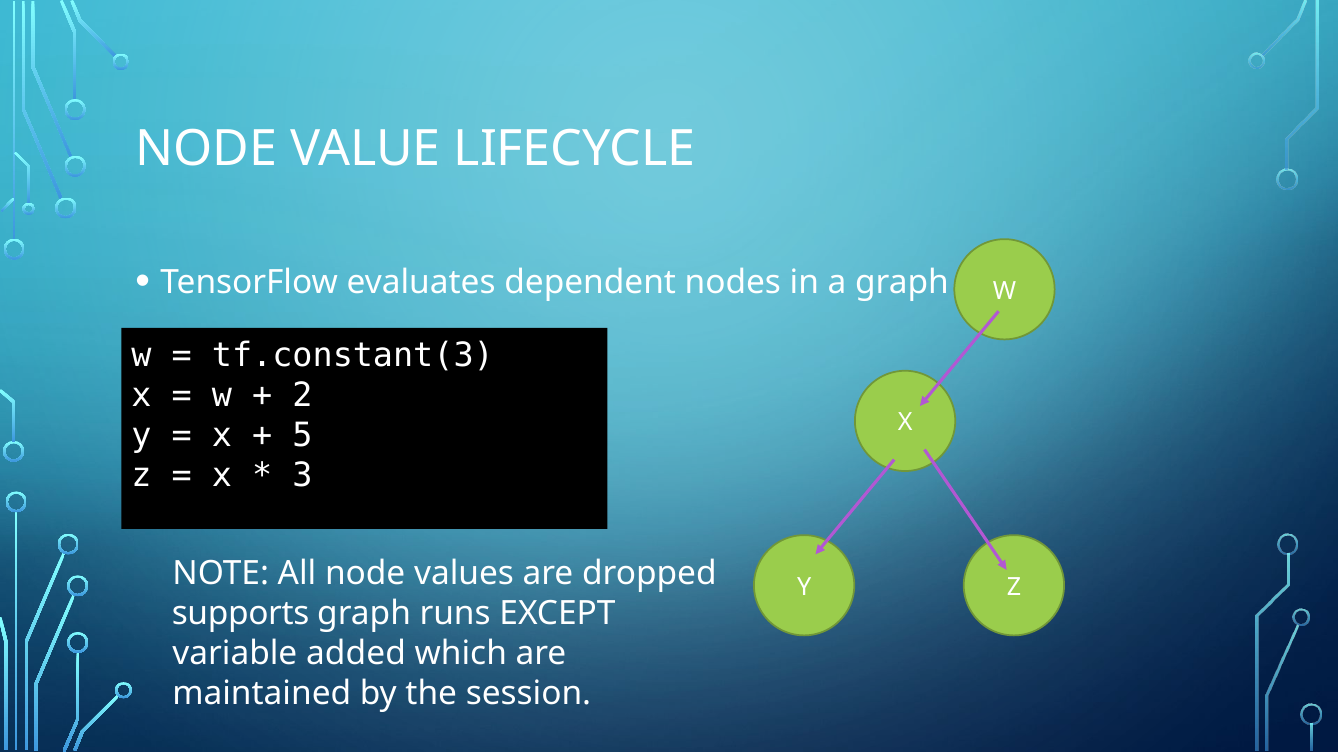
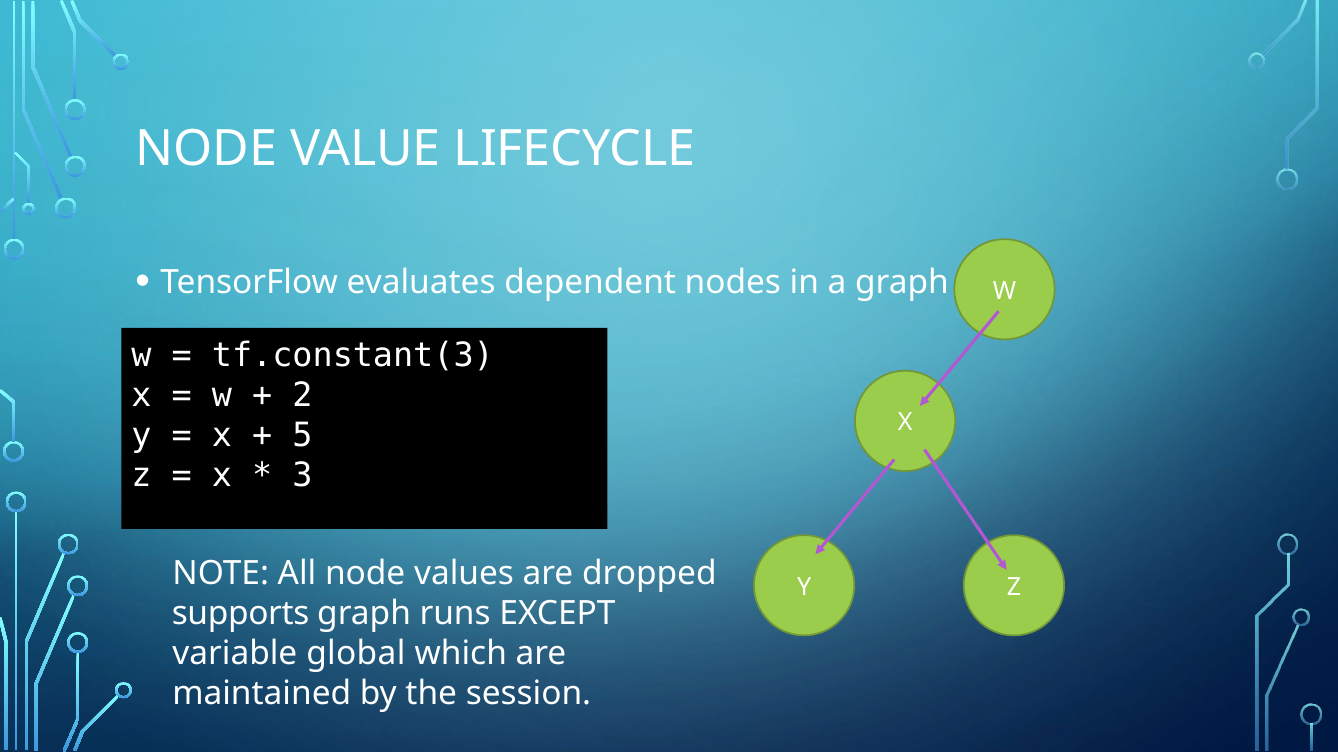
added: added -> global
